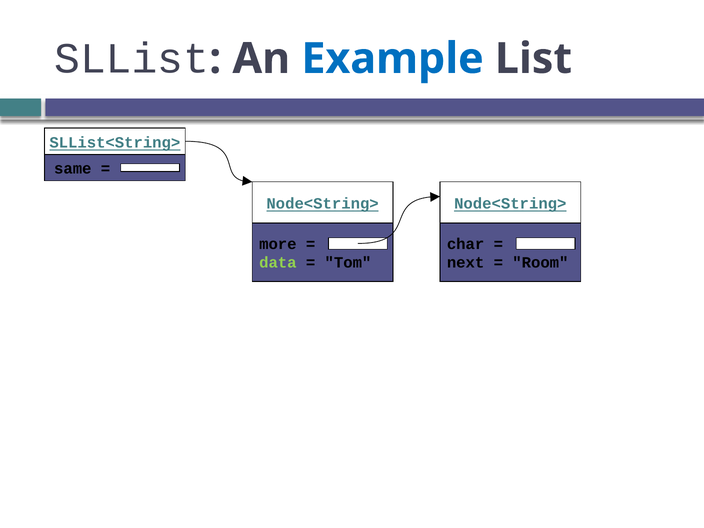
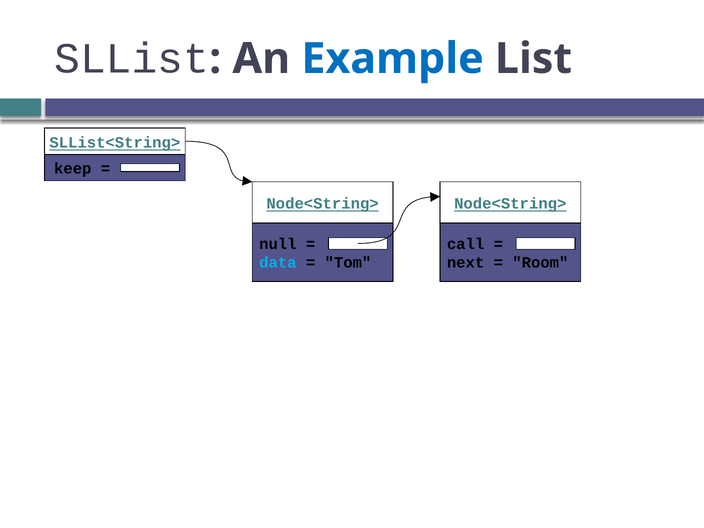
same: same -> keep
more: more -> null
char: char -> call
data colour: light green -> light blue
